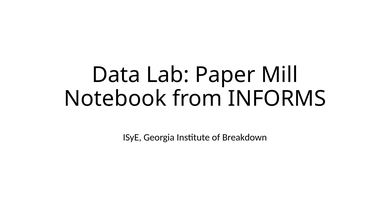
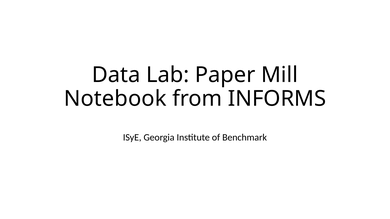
Breakdown: Breakdown -> Benchmark
